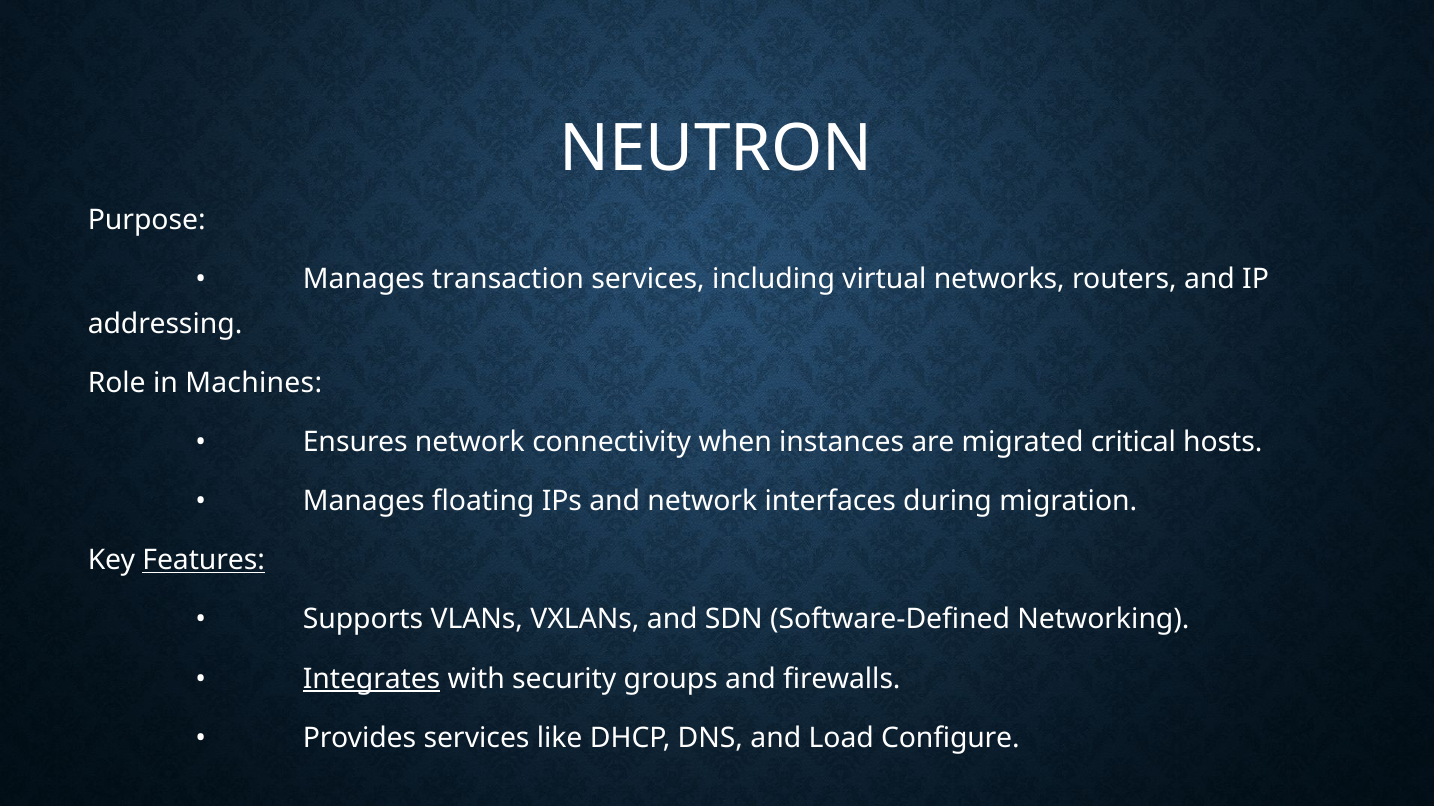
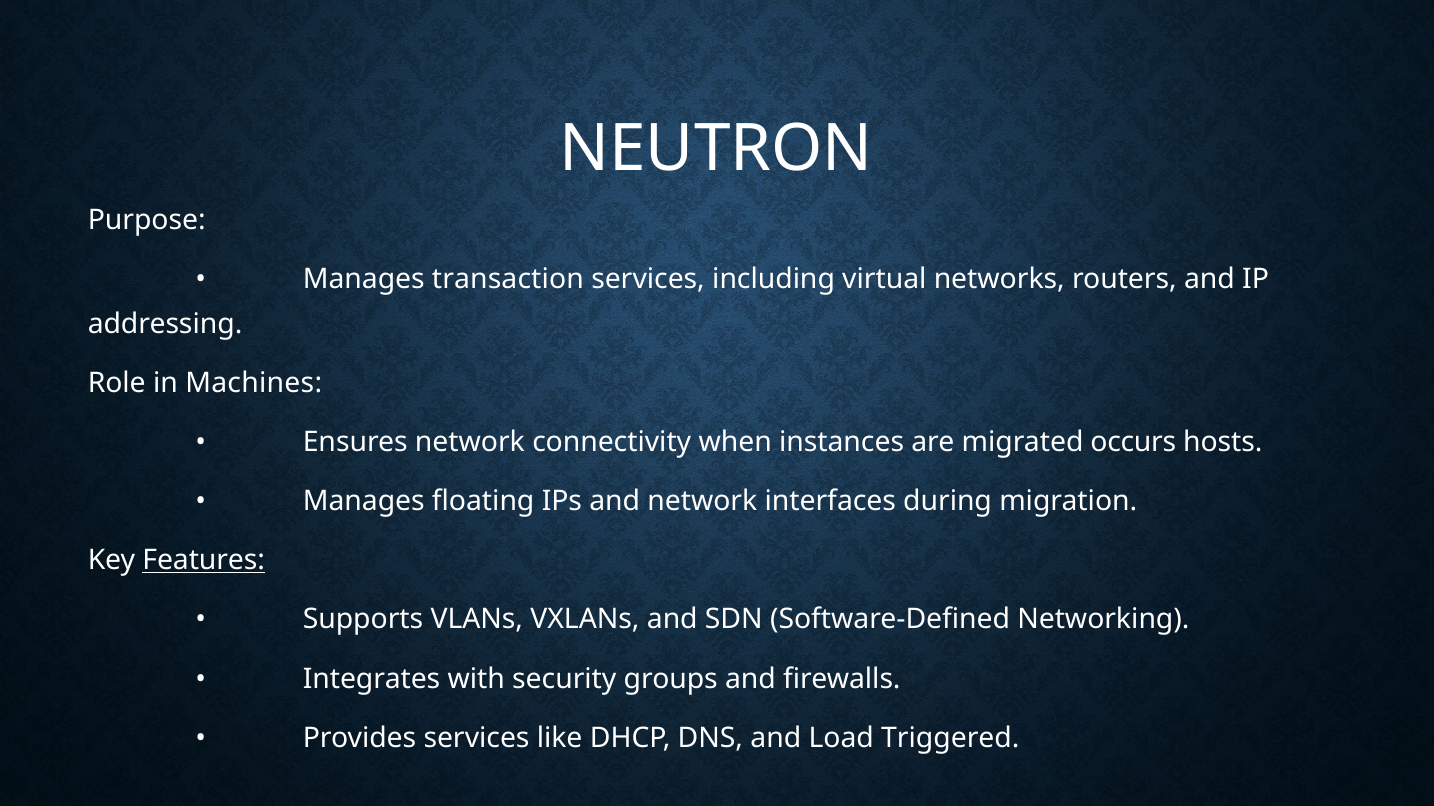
critical: critical -> occurs
Integrates underline: present -> none
Configure: Configure -> Triggered
